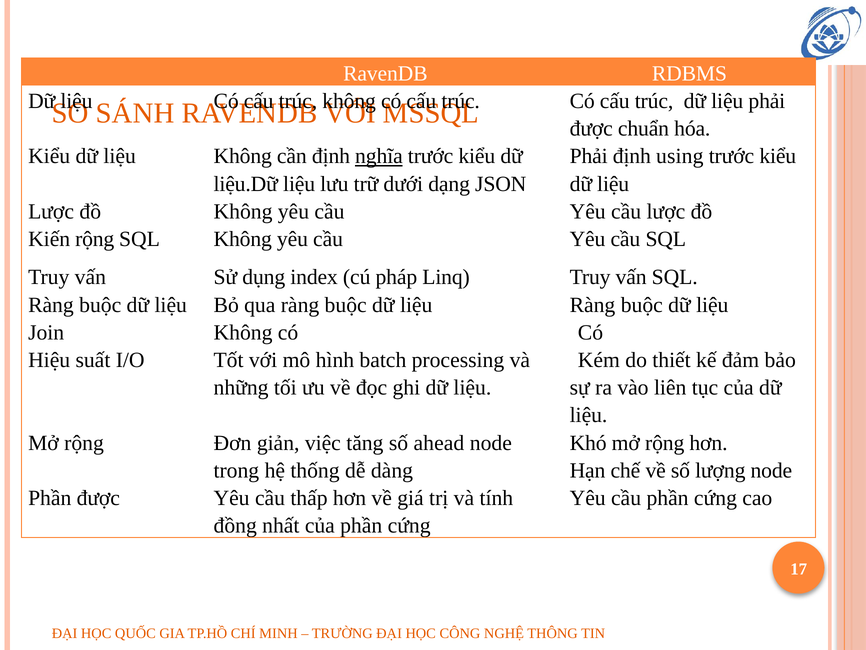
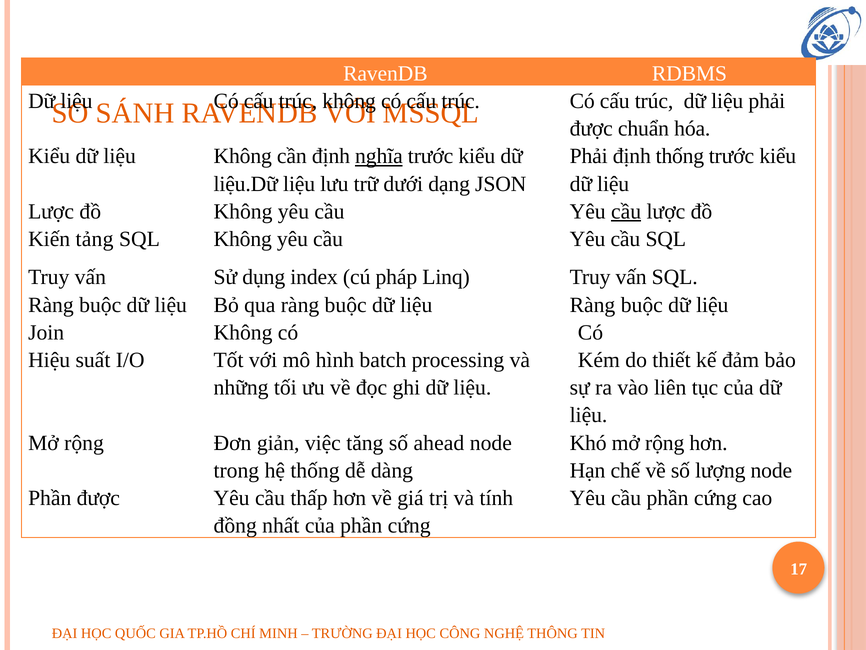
định using: using -> thống
cầu at (626, 211) underline: none -> present
Kiến rộng: rộng -> tảng
